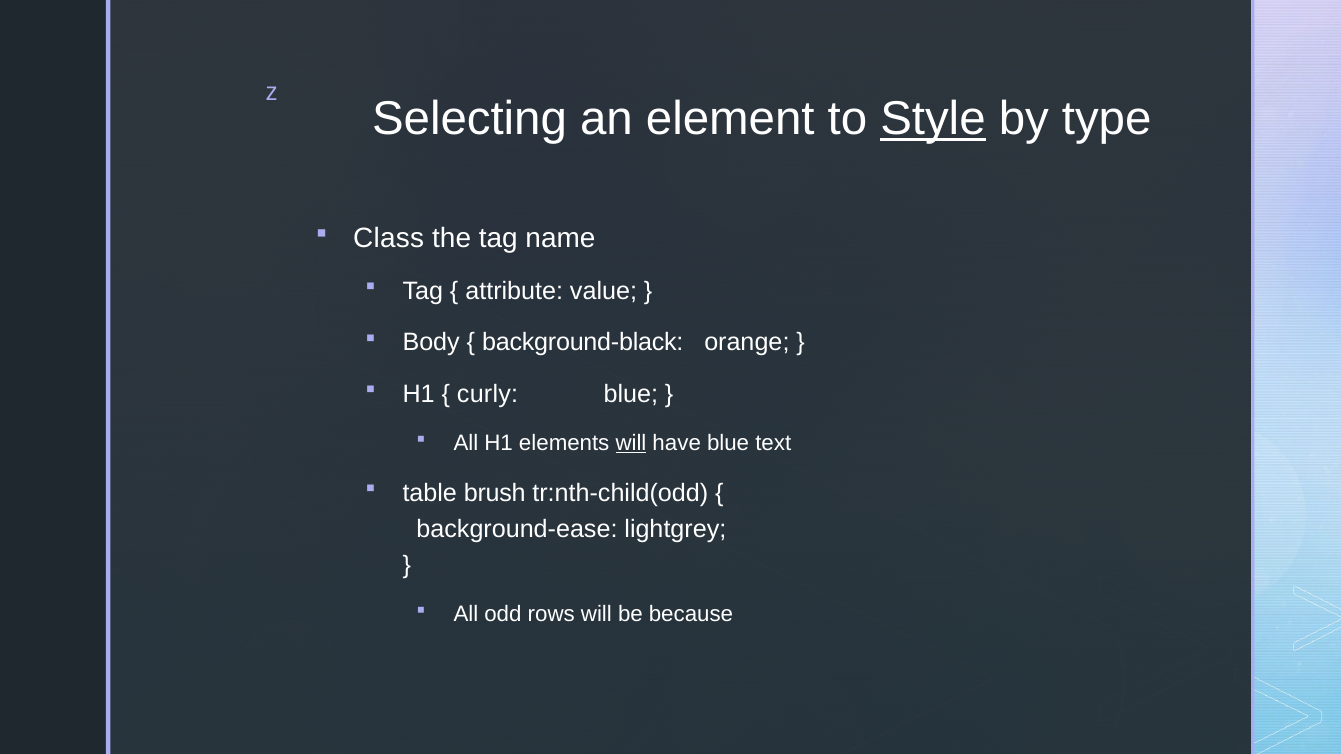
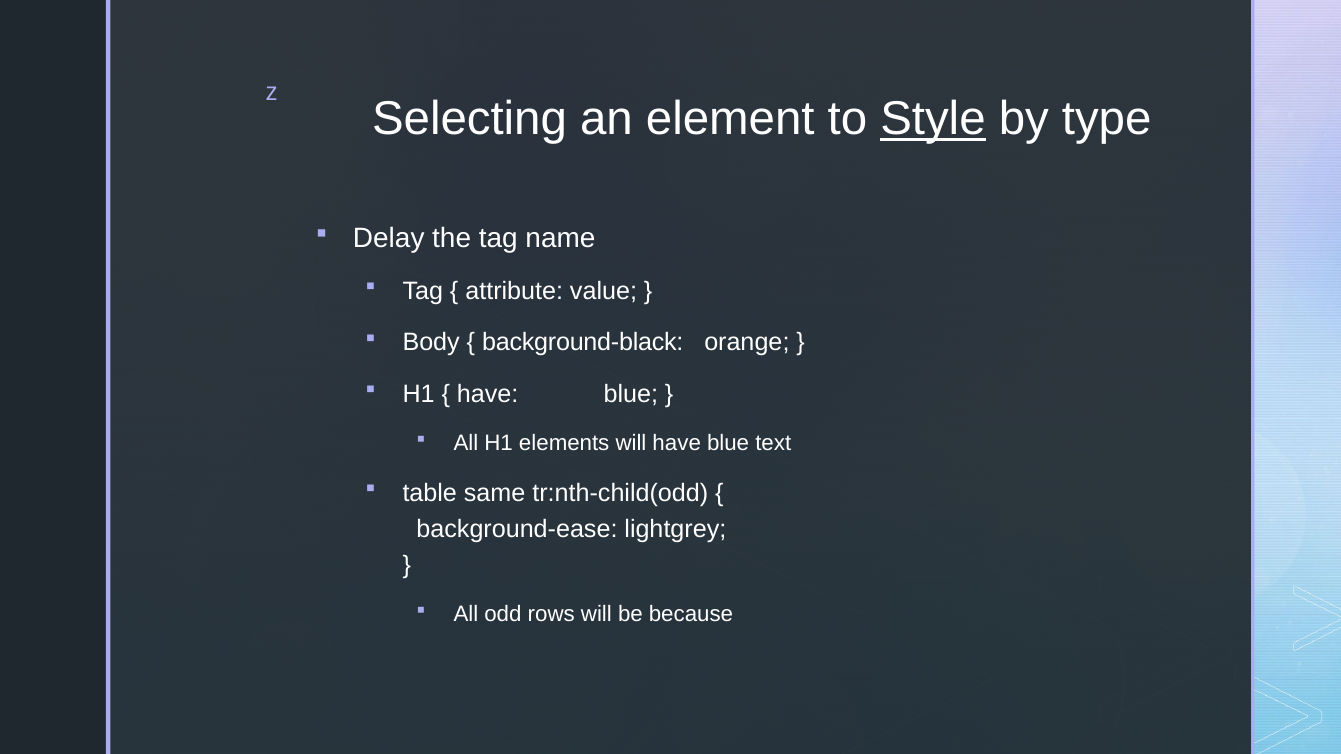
Class: Class -> Delay
curly at (488, 394): curly -> have
will at (631, 443) underline: present -> none
brush: brush -> same
